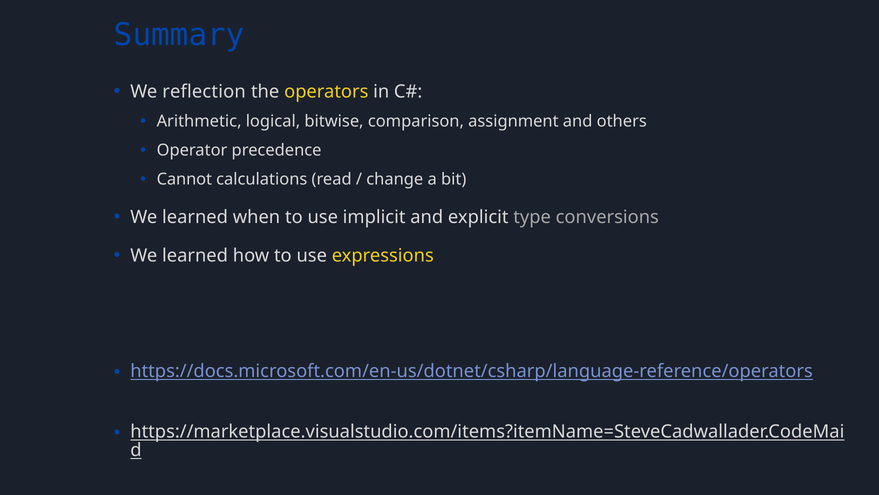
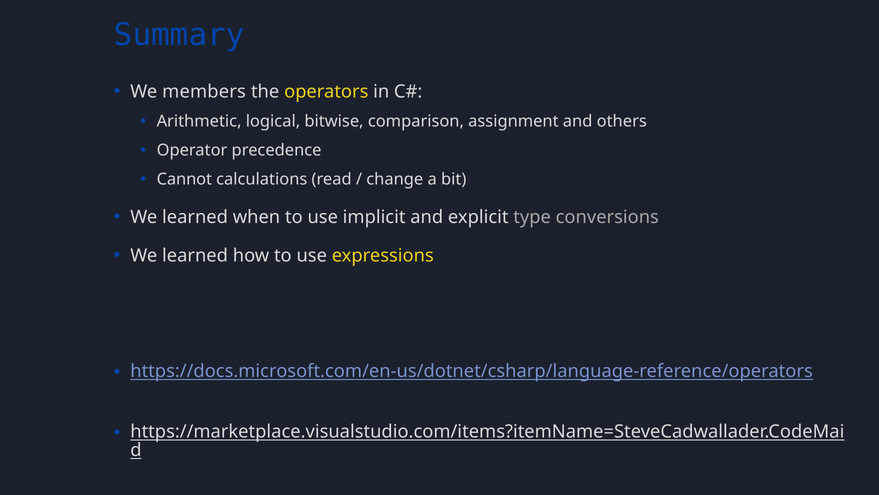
reflection: reflection -> members
